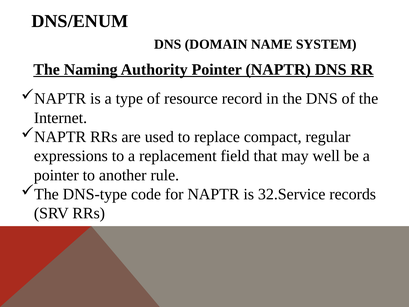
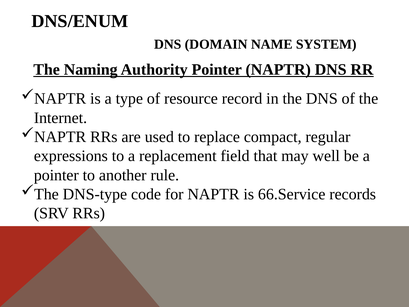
32.Service: 32.Service -> 66.Service
